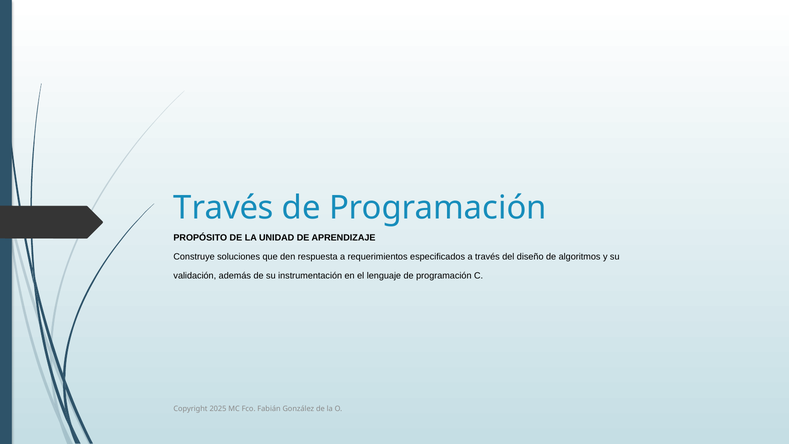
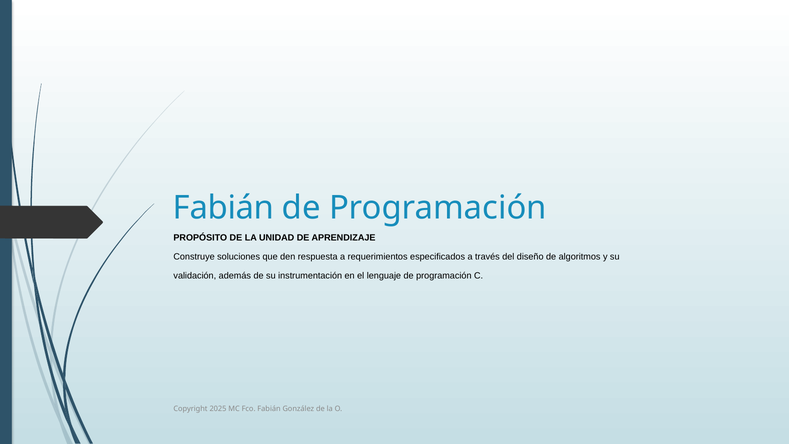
Través at (224, 208): Través -> Fabián
